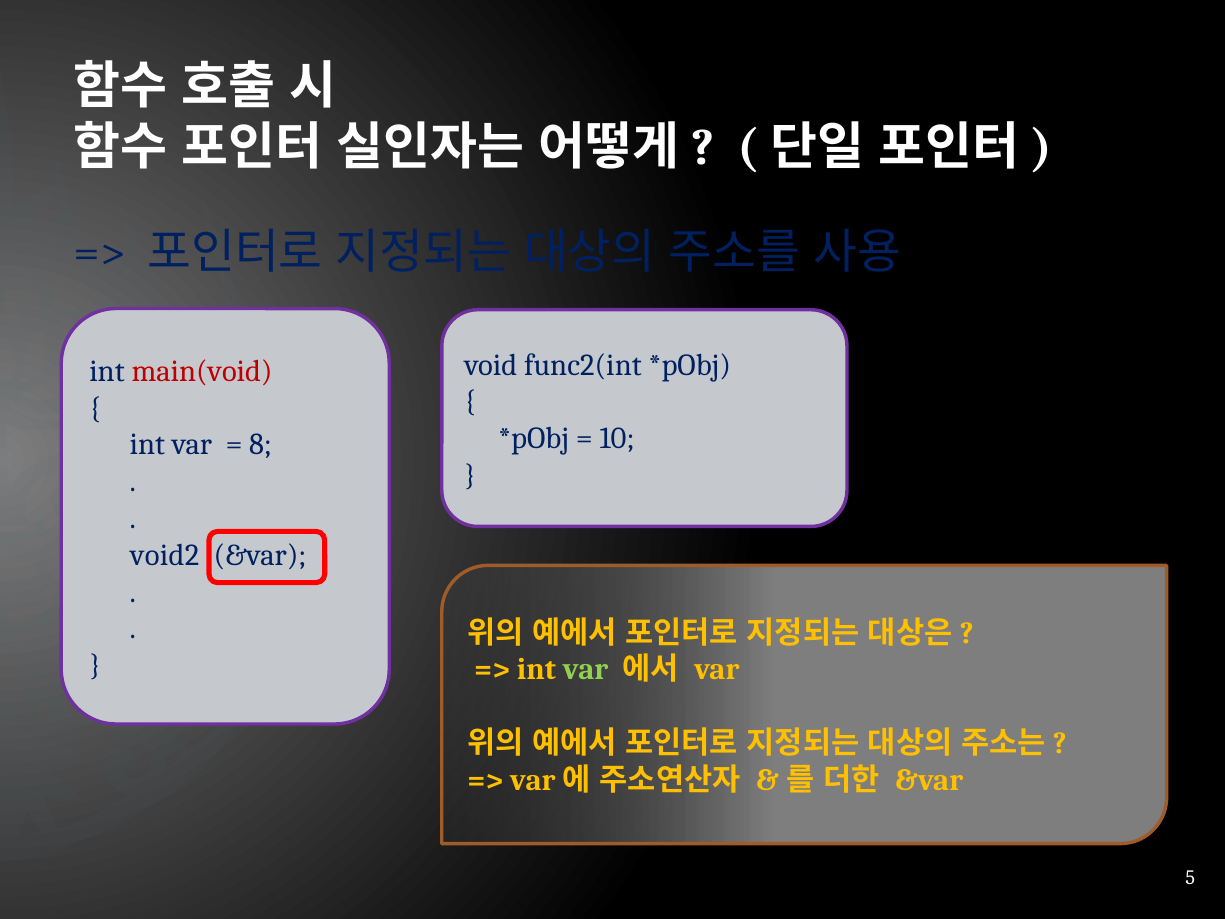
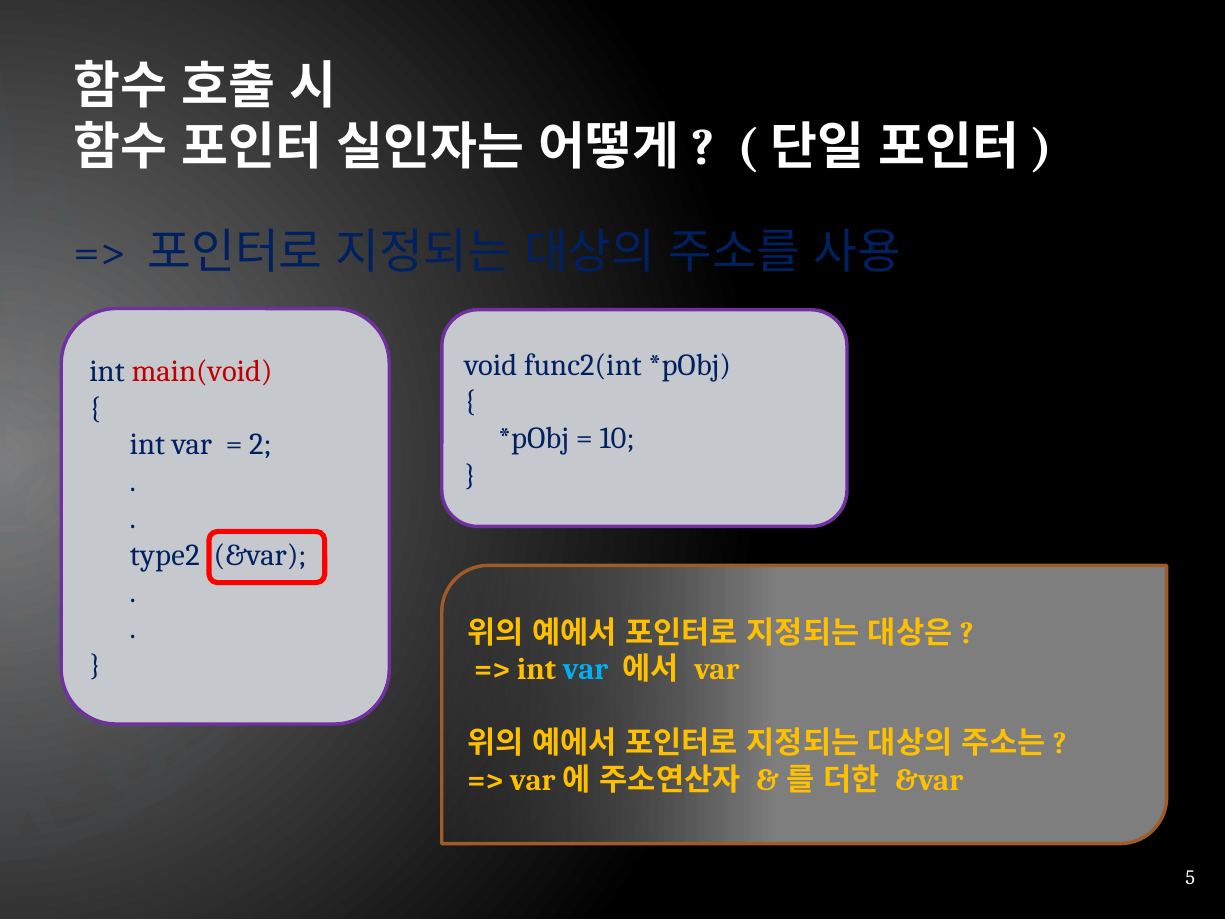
8: 8 -> 2
void2: void2 -> type2
var at (586, 670) colour: light green -> light blue
